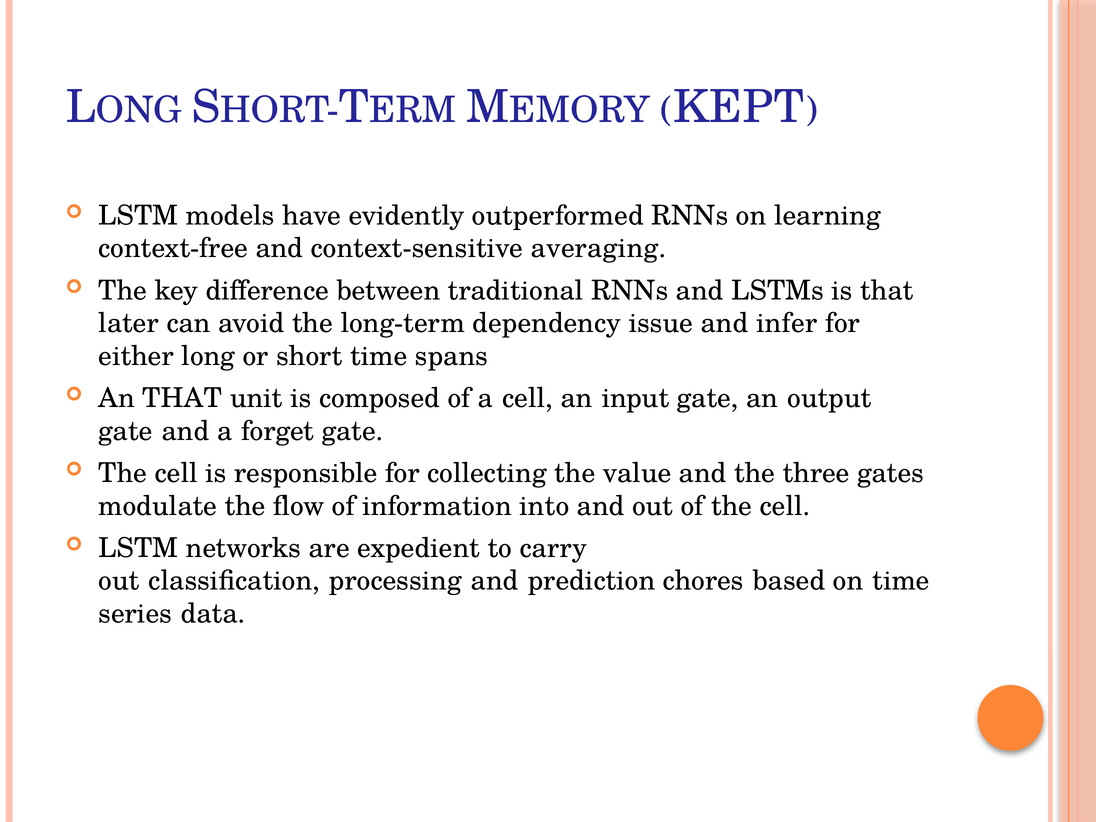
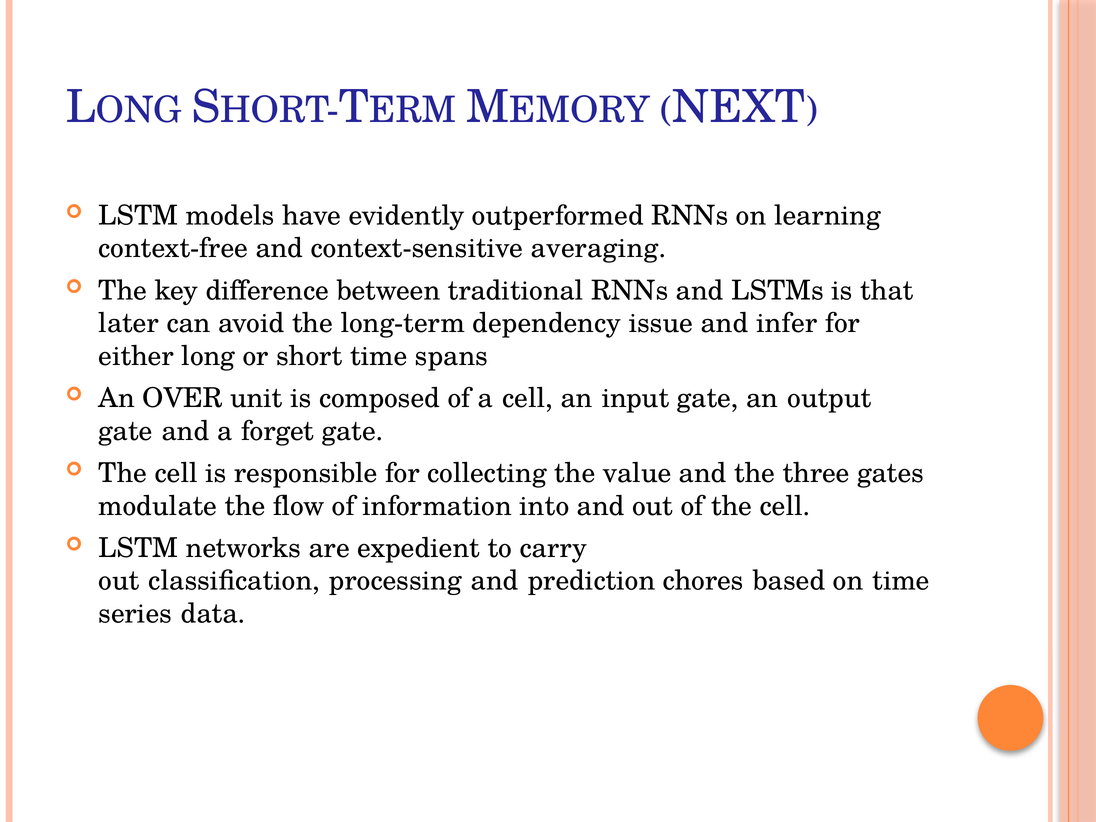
KEPT: KEPT -> NEXT
An THAT: THAT -> OVER
